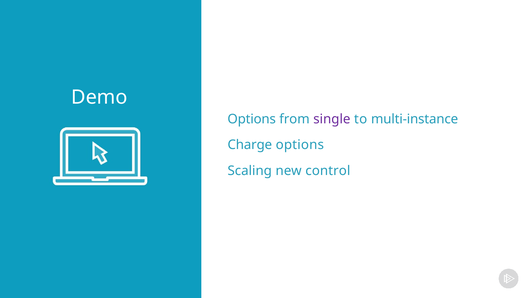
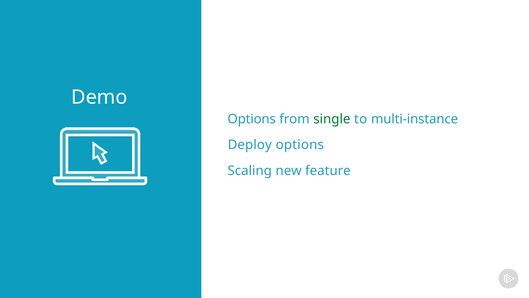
single colour: purple -> green
Charge: Charge -> Deploy
control: control -> feature
